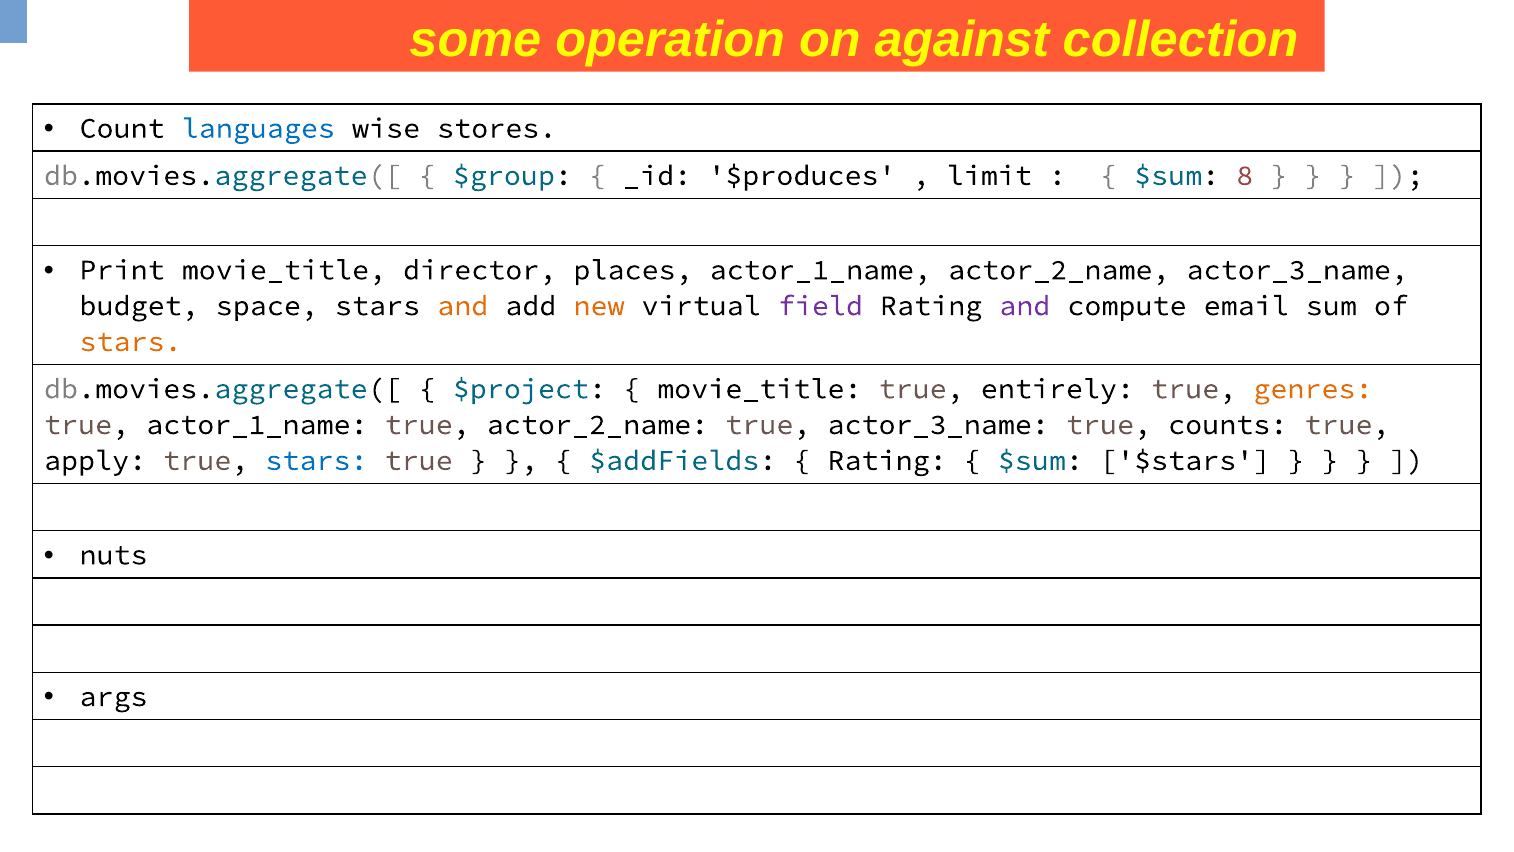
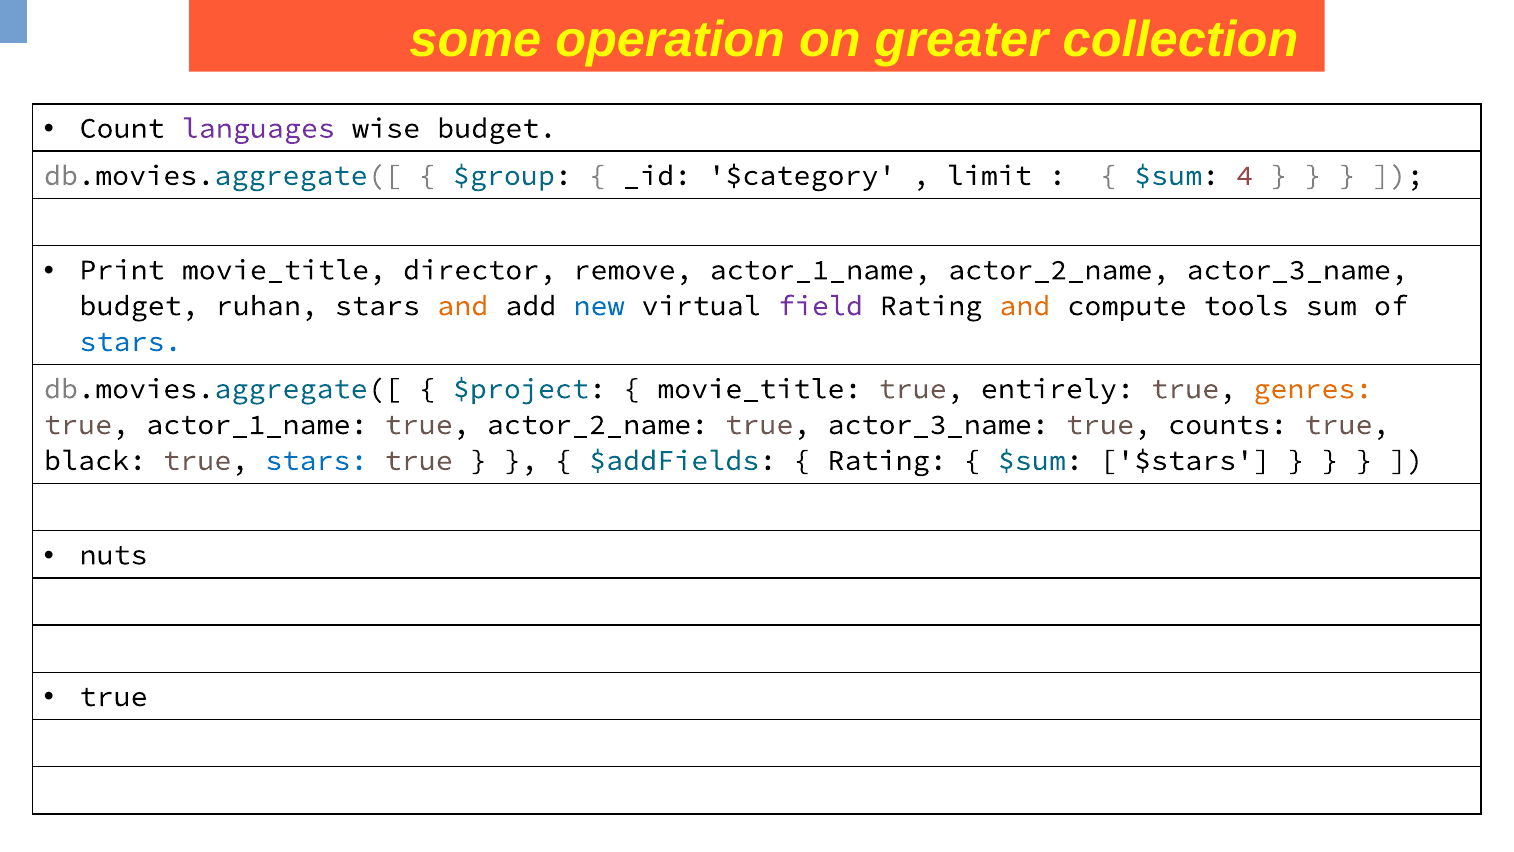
against: against -> greater
languages colour: blue -> purple
wise stores: stores -> budget
$produces: $produces -> $category
8: 8 -> 4
places: places -> remove
space: space -> ruhan
new colour: orange -> blue
and at (1025, 306) colour: purple -> orange
email: email -> tools
stars at (131, 341) colour: orange -> blue
apply: apply -> black
args at (114, 696): args -> true
